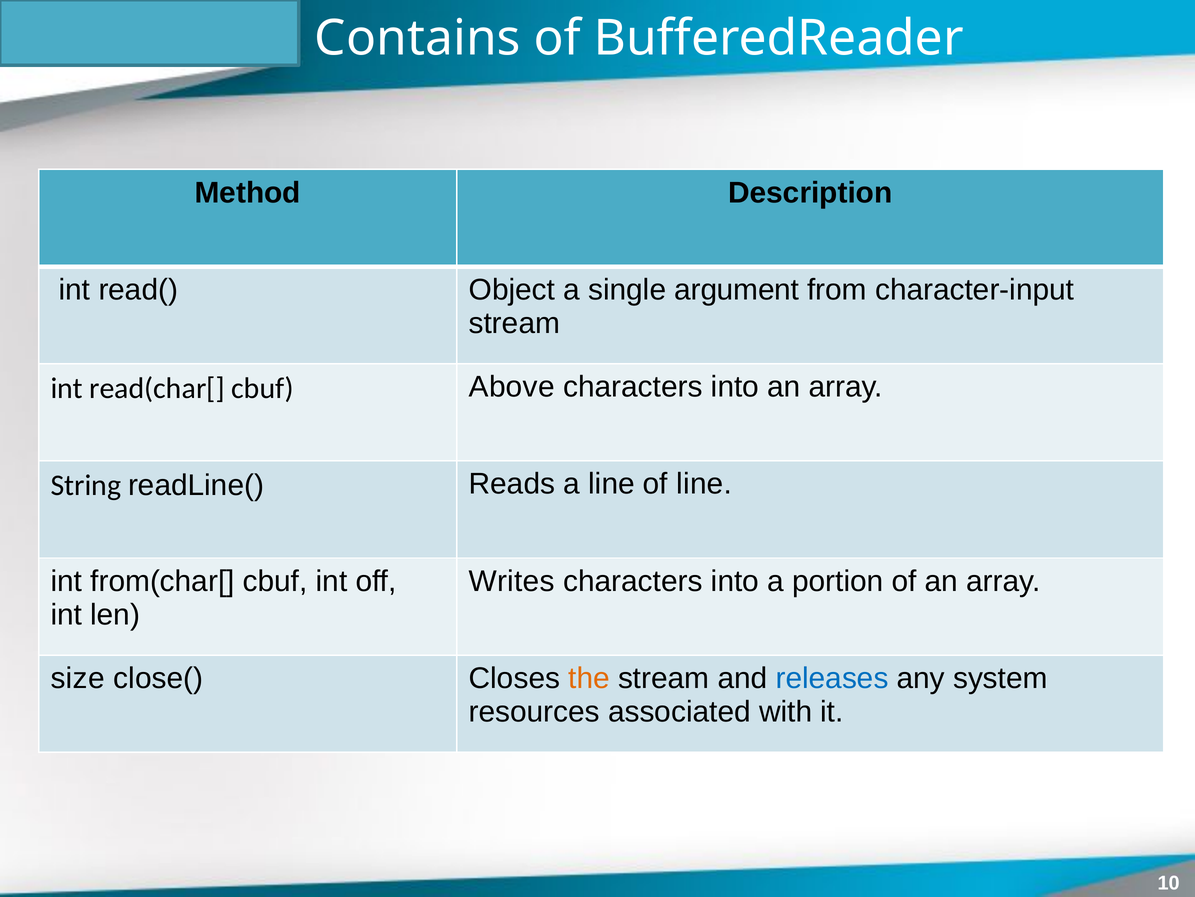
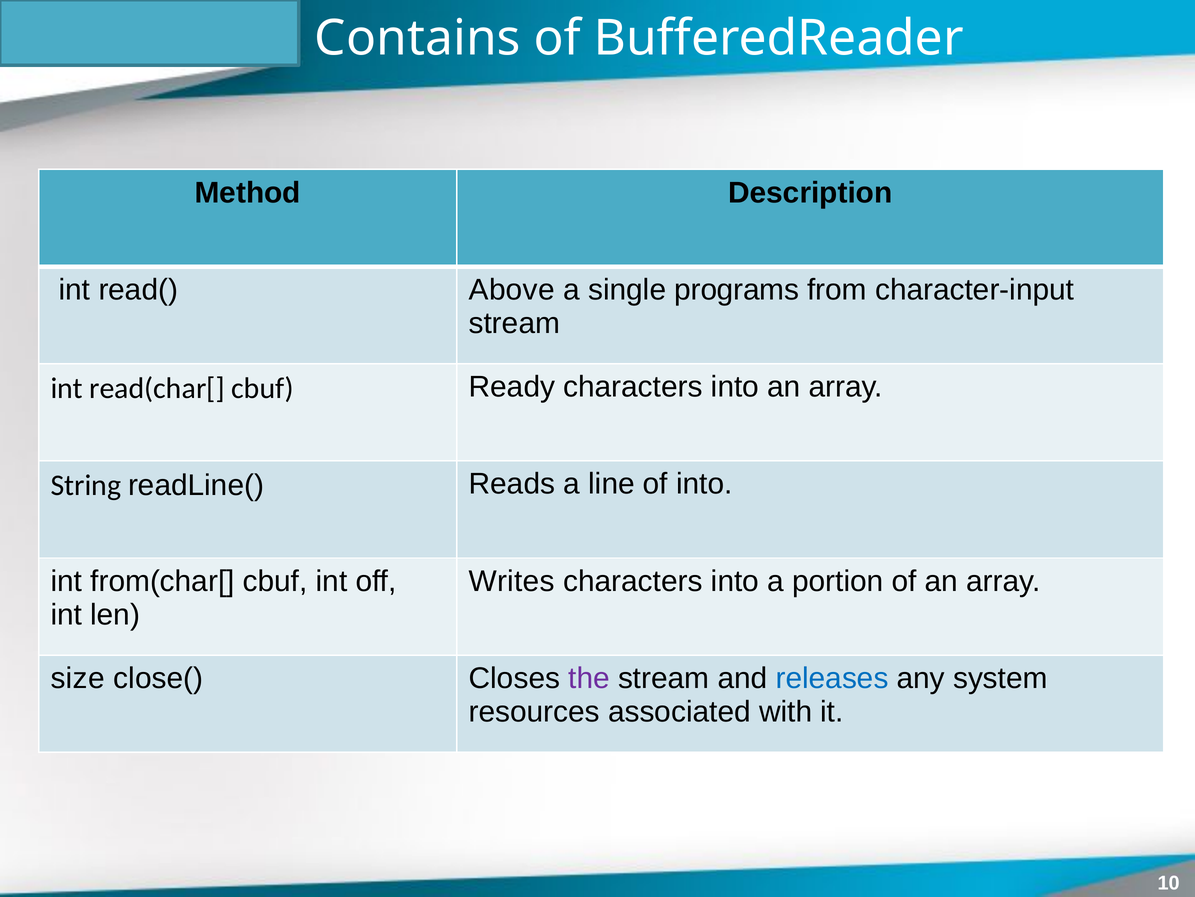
Object: Object -> Above
argument: argument -> programs
Above: Above -> Ready
of line: line -> into
the colour: orange -> purple
